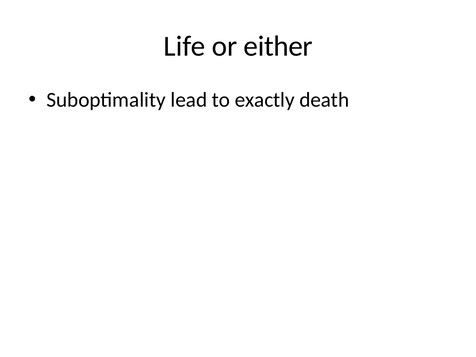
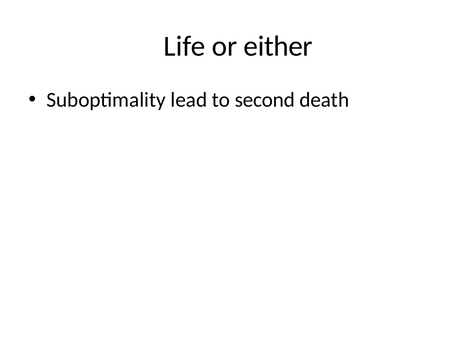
exactly: exactly -> second
